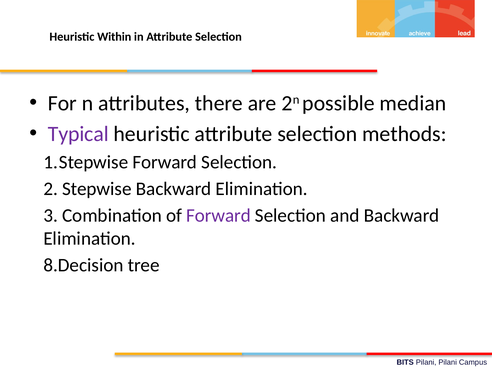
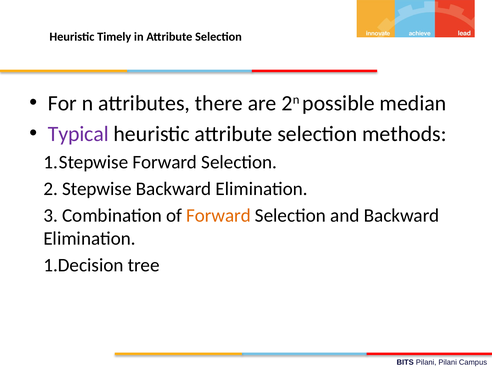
Within: Within -> Timely
Forward at (219, 216) colour: purple -> orange
8.Decision: 8.Decision -> 1.Decision
